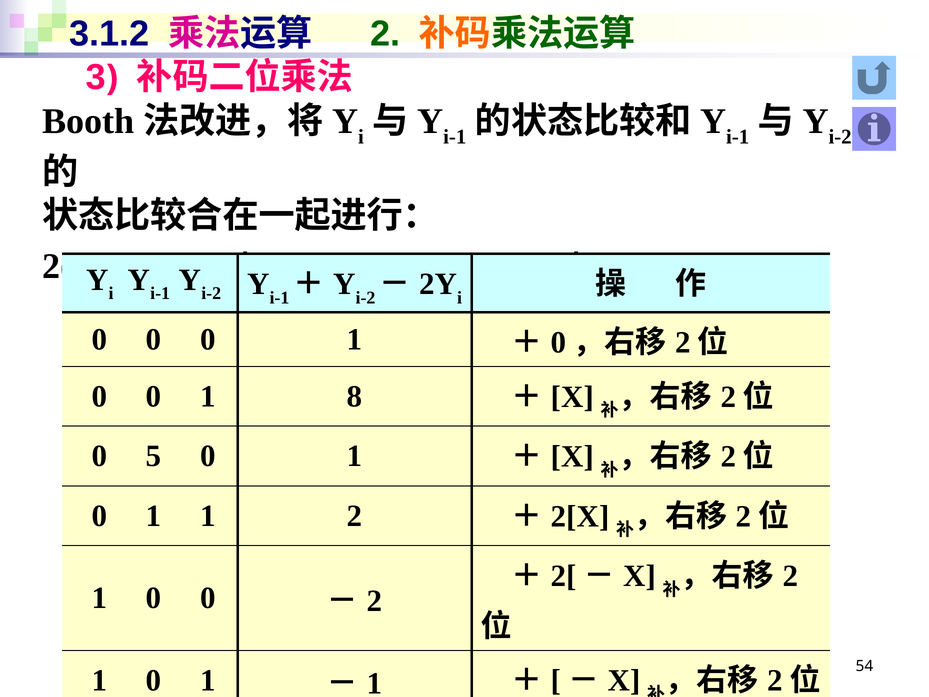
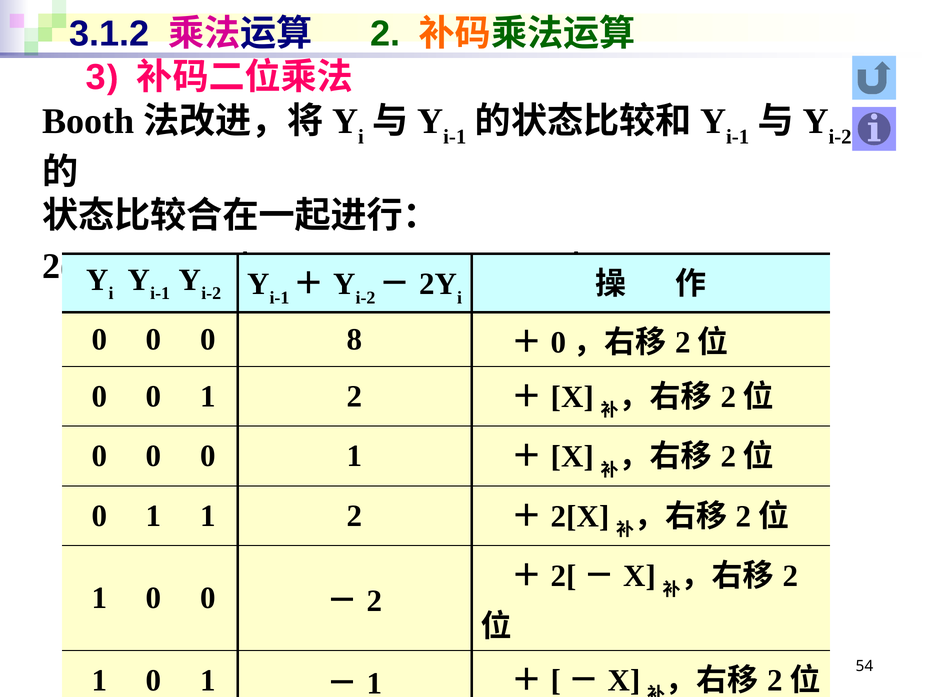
0 0 0 1: 1 -> 8
0 1 8: 8 -> 2
5 at (154, 456): 5 -> 0
